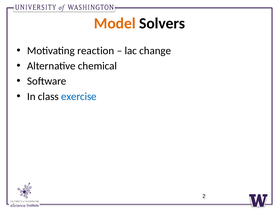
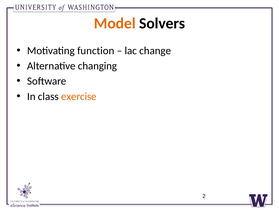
reaction: reaction -> function
chemical: chemical -> changing
exercise colour: blue -> orange
